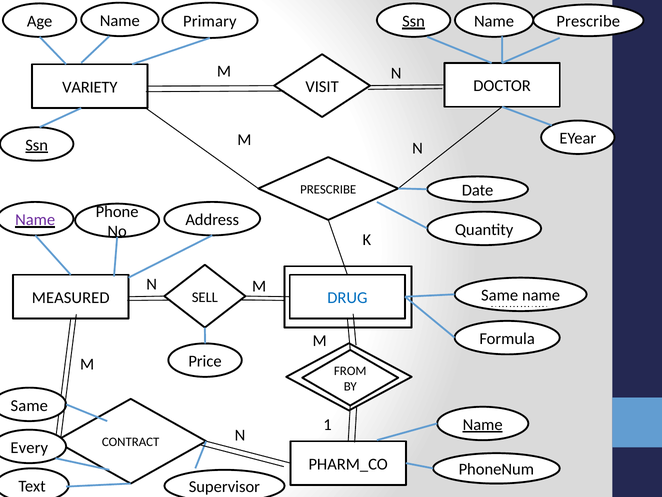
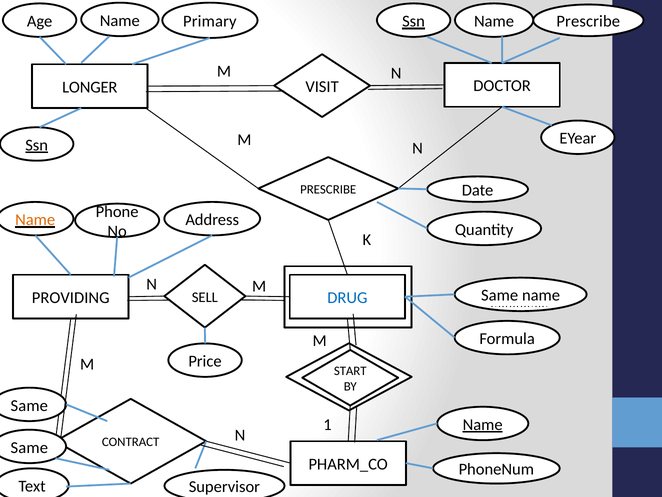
VARIETY: VARIETY -> LONGER
Name at (35, 220) colour: purple -> orange
MEASURED: MEASURED -> PROVIDING
FROM: FROM -> START
Every at (29, 447): Every -> Same
